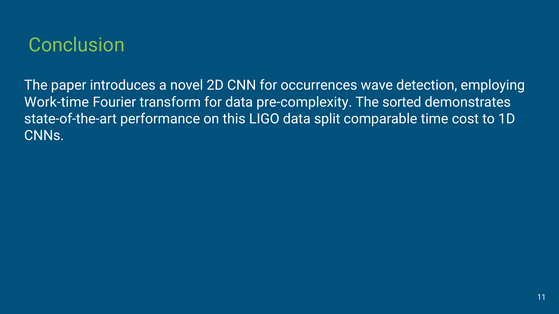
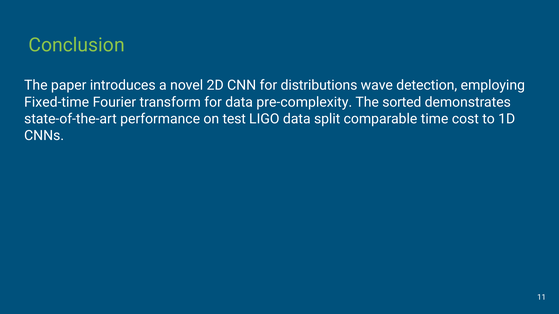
occurrences: occurrences -> distributions
Work-time: Work-time -> Fixed-time
this: this -> test
